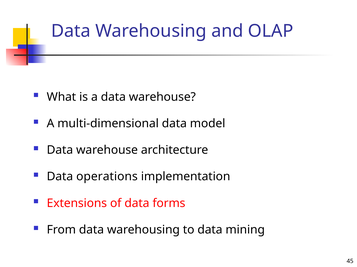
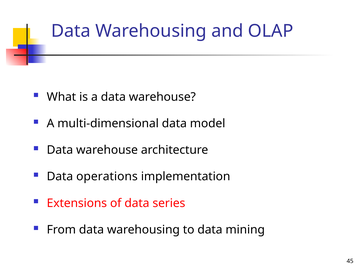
forms: forms -> series
